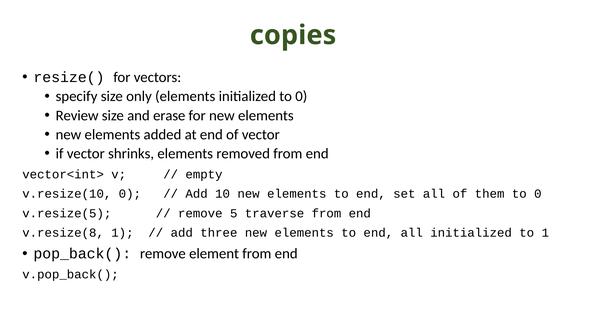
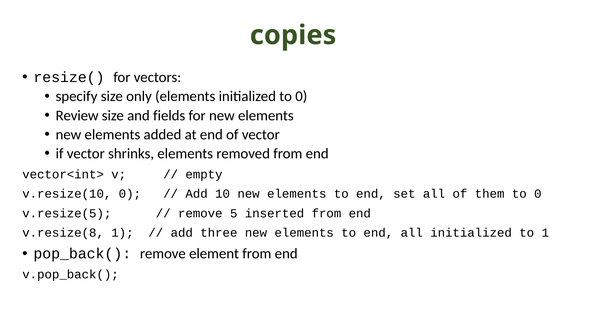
erase: erase -> fields
traverse: traverse -> inserted
